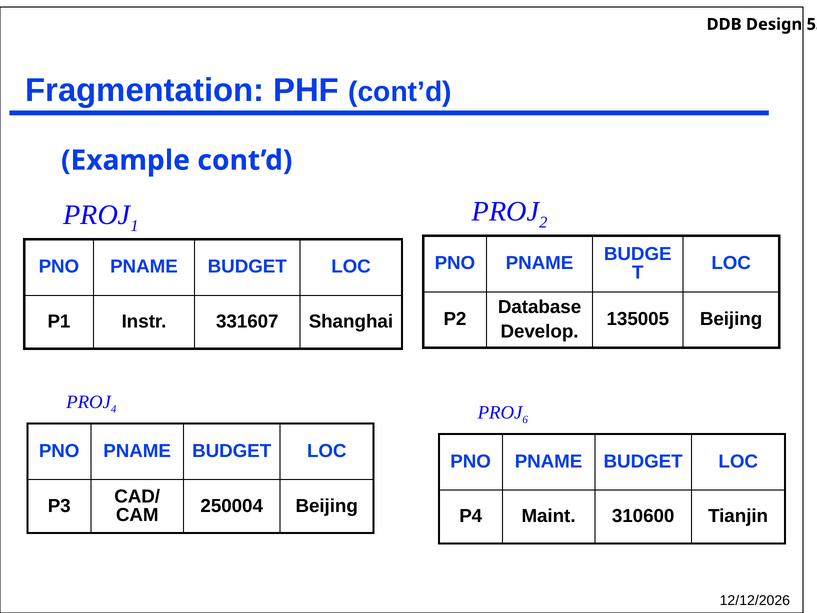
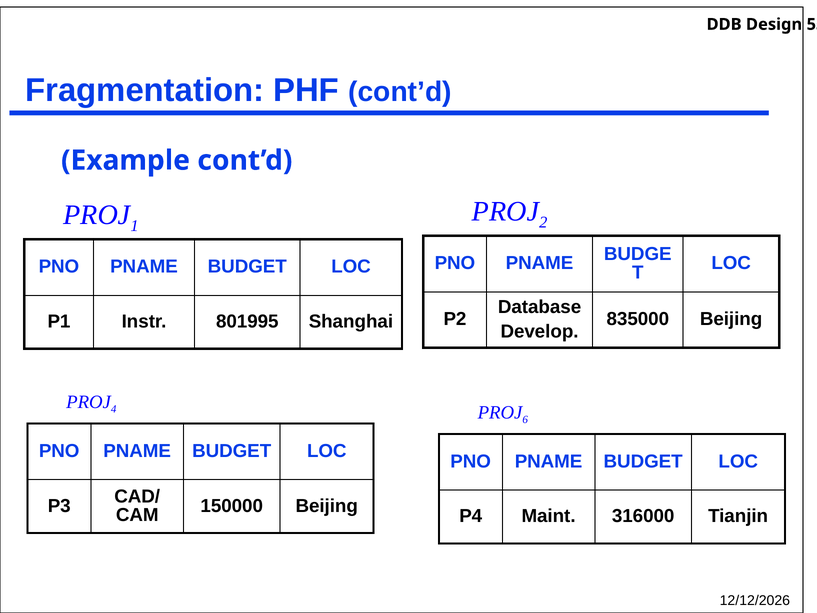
135005: 135005 -> 835000
331607: 331607 -> 801995
250004: 250004 -> 150000
310600: 310600 -> 316000
